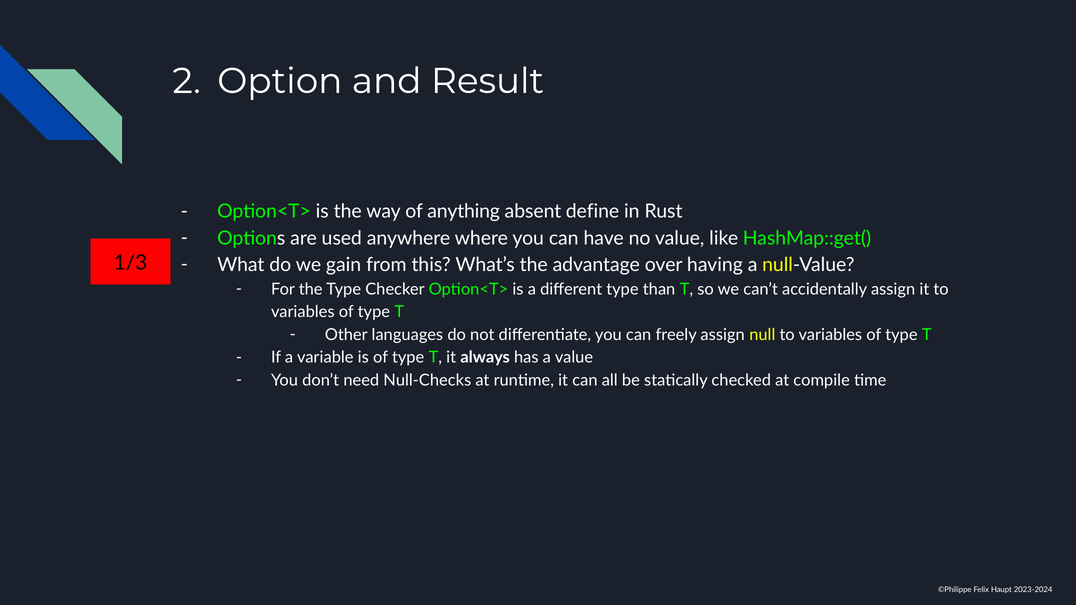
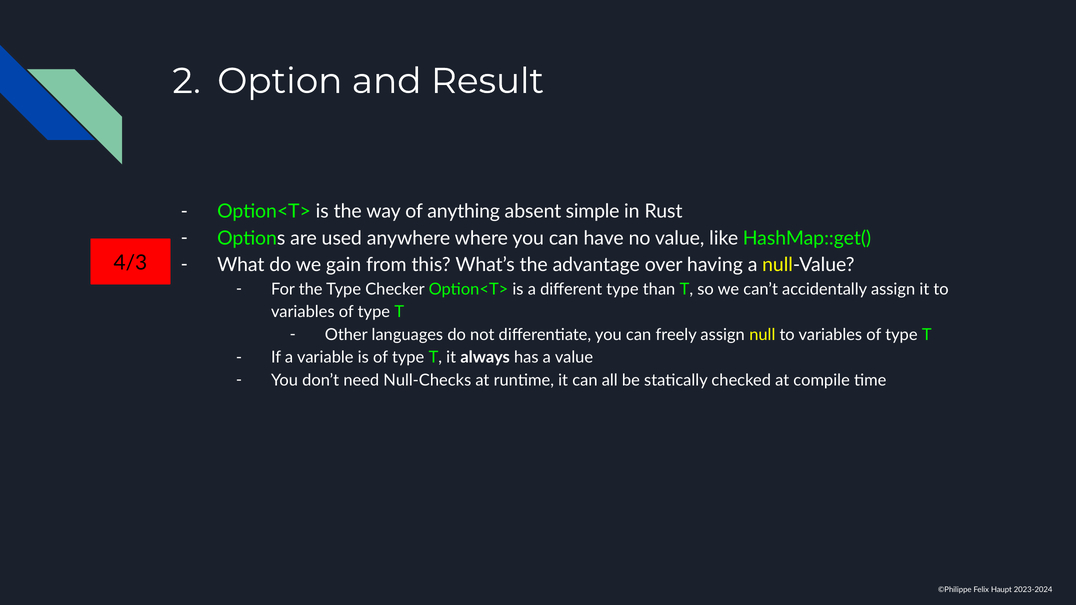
define: define -> simple
1/3: 1/3 -> 4/3
